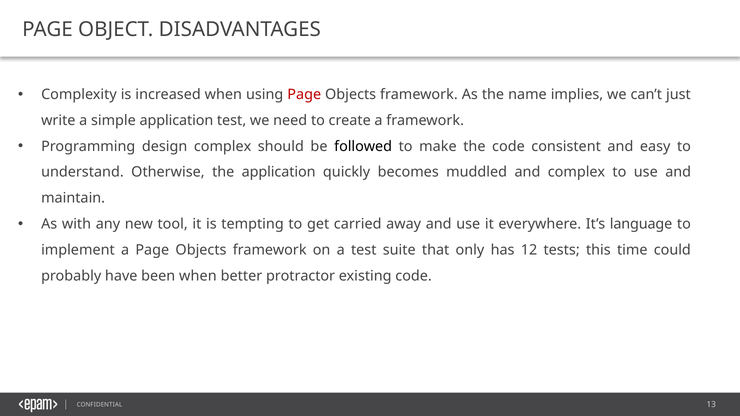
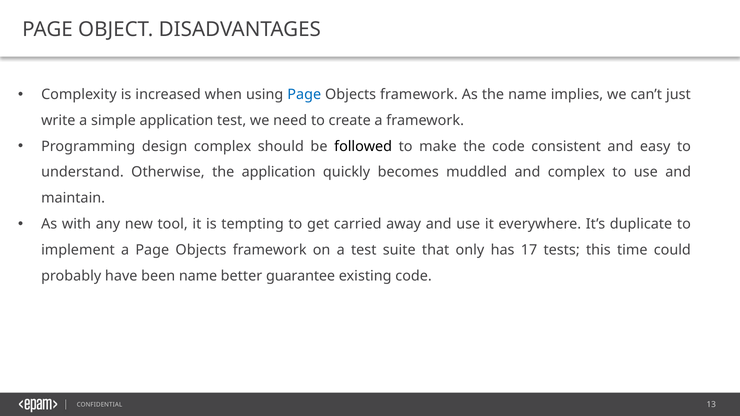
Page at (304, 95) colour: red -> blue
language: language -> duplicate
12: 12 -> 17
been when: when -> name
protractor: protractor -> guarantee
